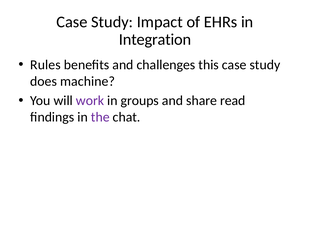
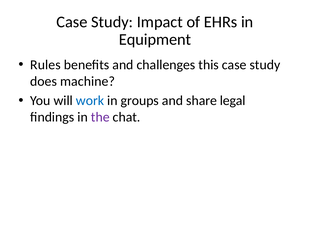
Integration: Integration -> Equipment
work colour: purple -> blue
read: read -> legal
